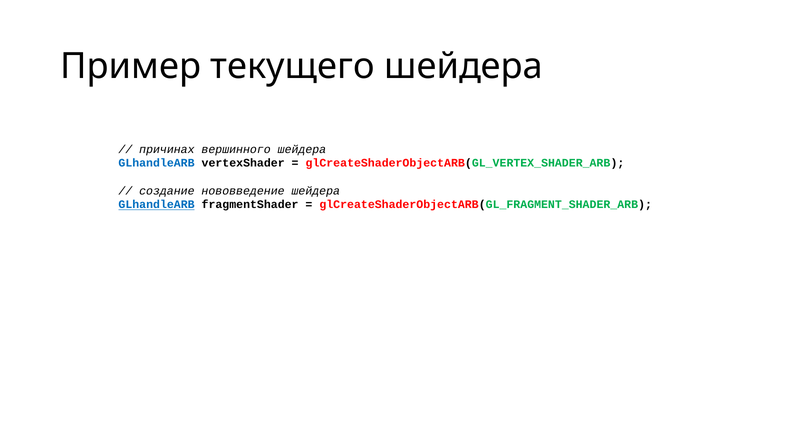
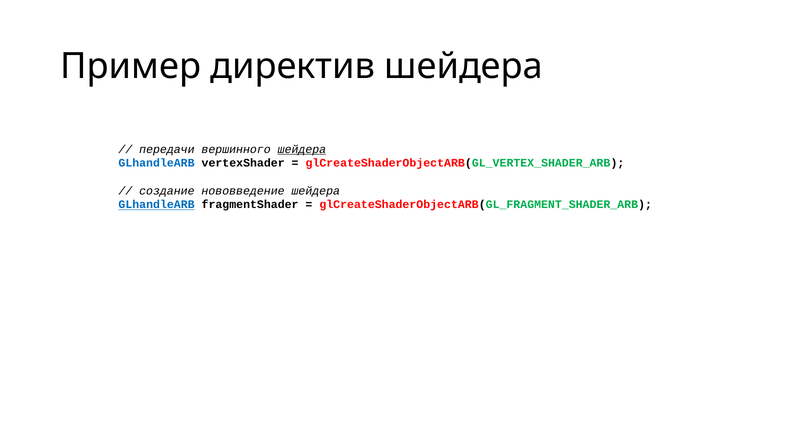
текущего: текущего -> директив
причинах: причинах -> передачи
шейдера at (302, 149) underline: none -> present
